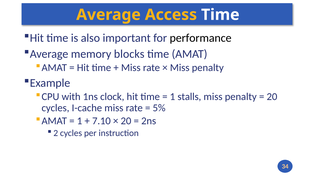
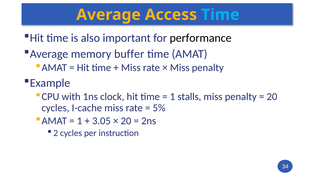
Time at (220, 15) colour: white -> light blue
blocks: blocks -> buffer
7.10: 7.10 -> 3.05
